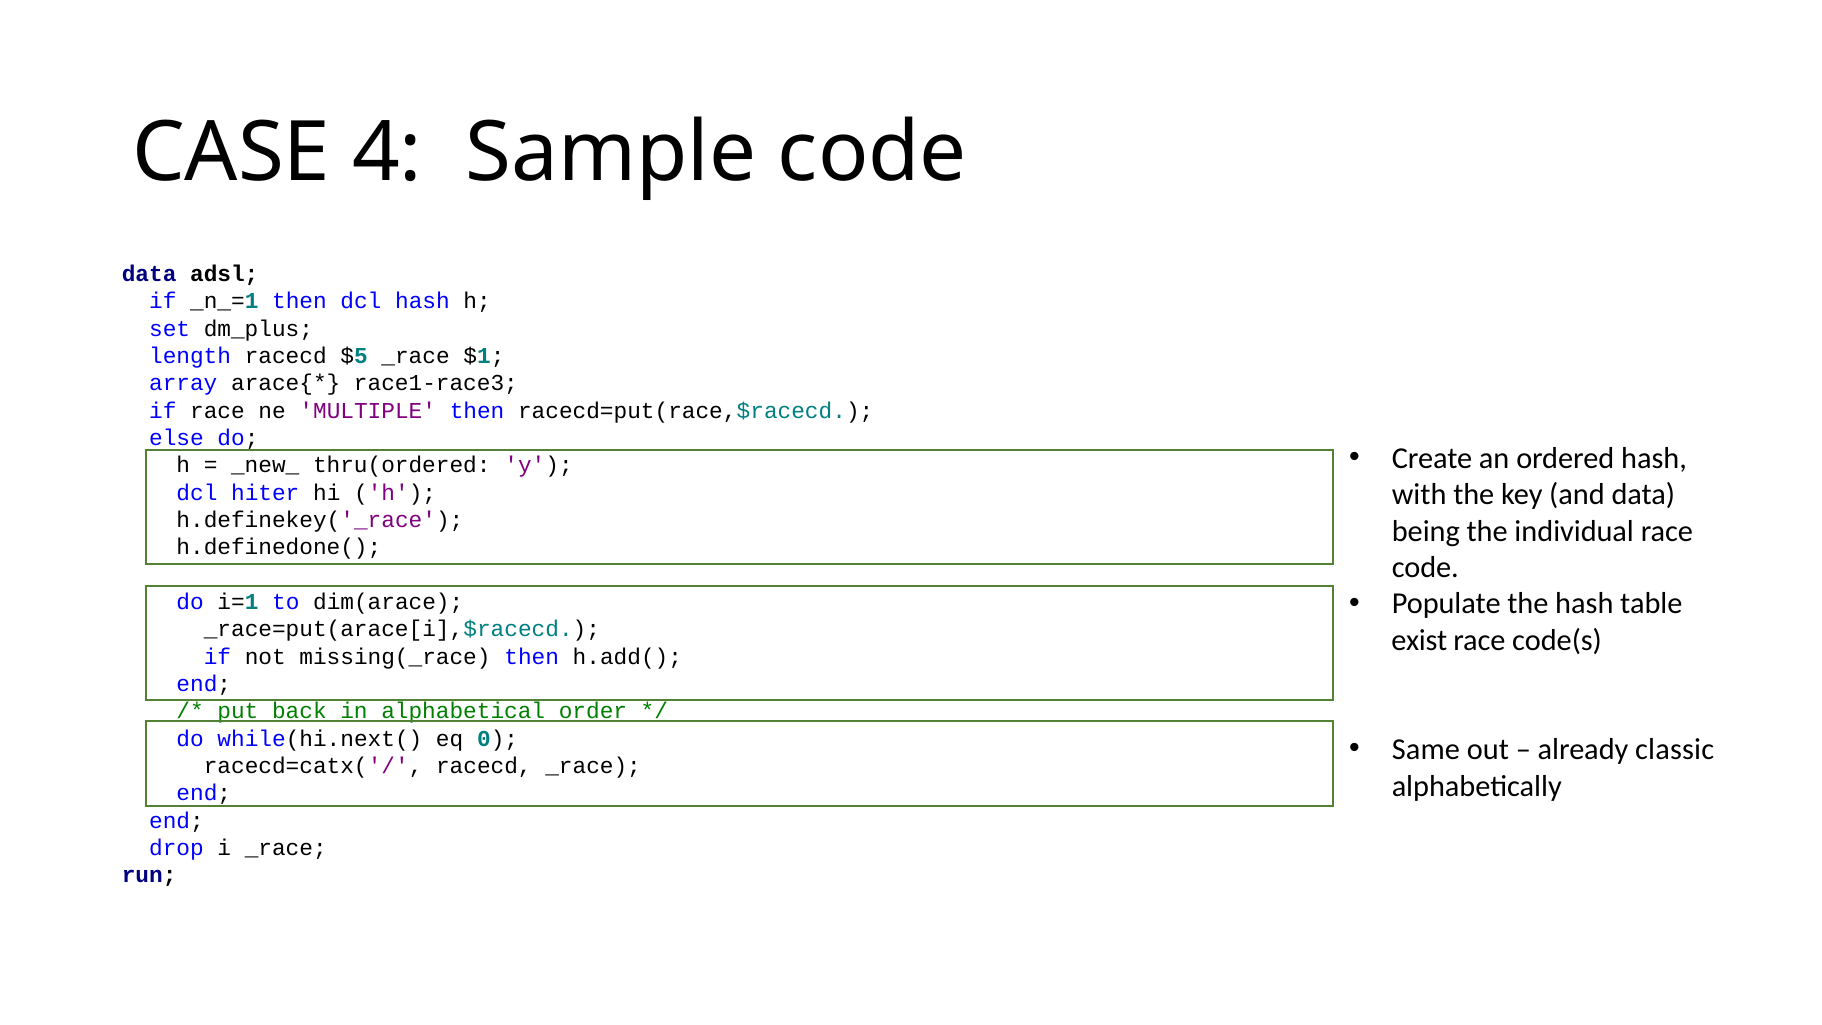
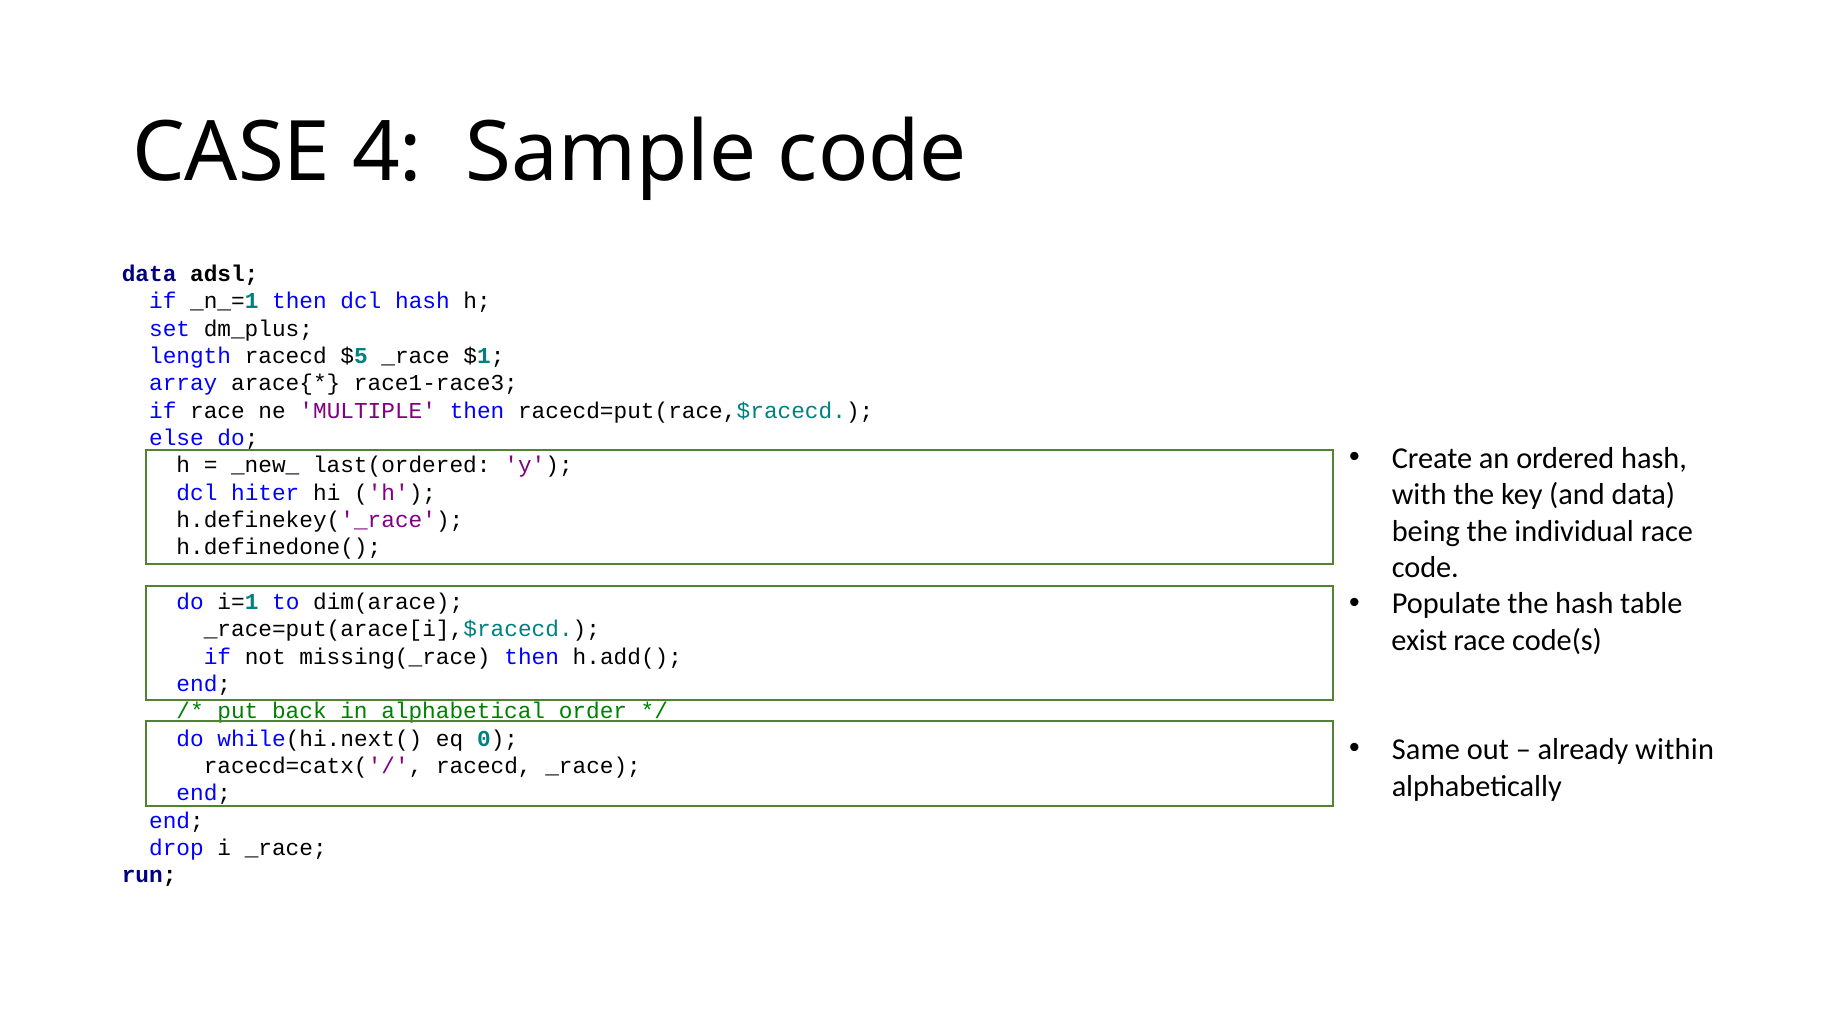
thru(ordered: thru(ordered -> last(ordered
classic: classic -> within
